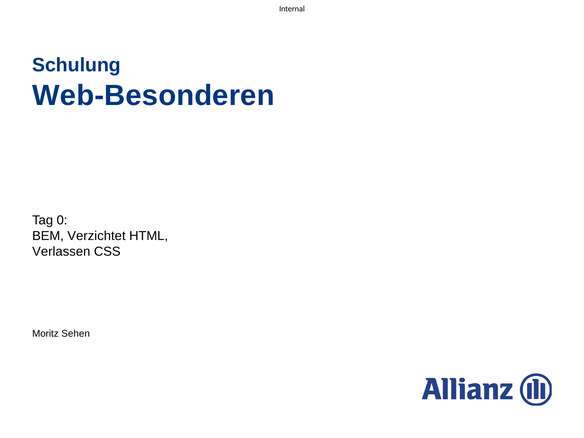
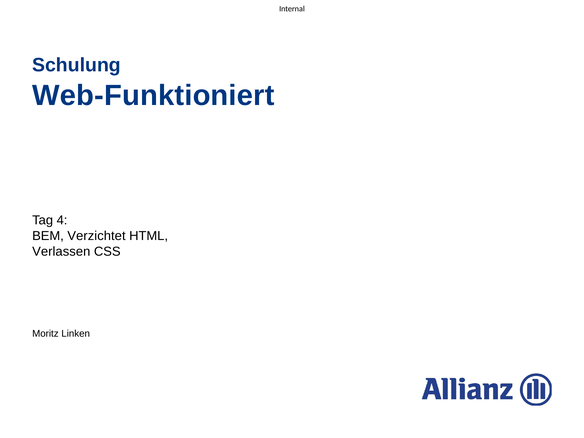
Web-Besonderen: Web-Besonderen -> Web-Funktioniert
0: 0 -> 4
Sehen: Sehen -> Linken
